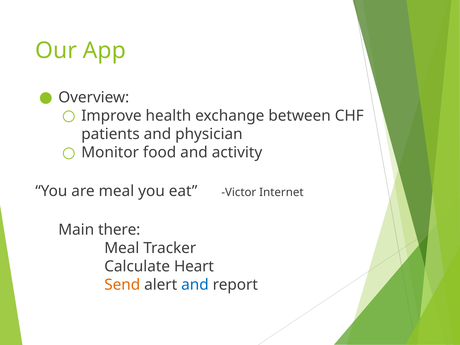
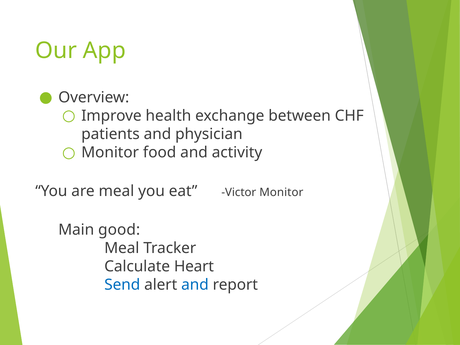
Victor Internet: Internet -> Monitor
there: there -> good
Send colour: orange -> blue
